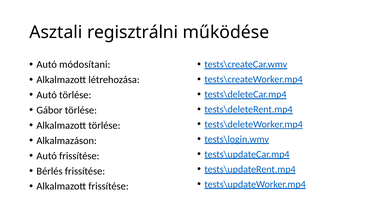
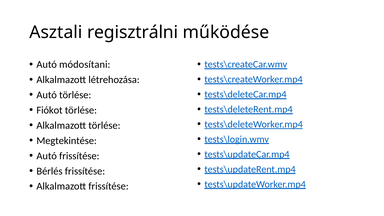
Gábor: Gábor -> Fiókot
Alkalmazáson: Alkalmazáson -> Megtekintése
